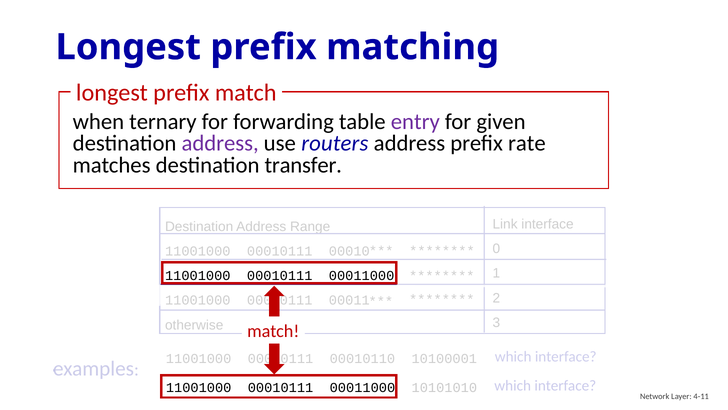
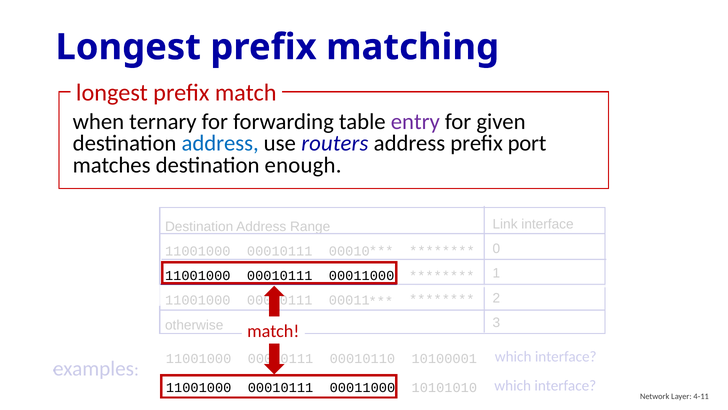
address at (220, 143) colour: purple -> blue
rate: rate -> port
transfer: transfer -> enough
